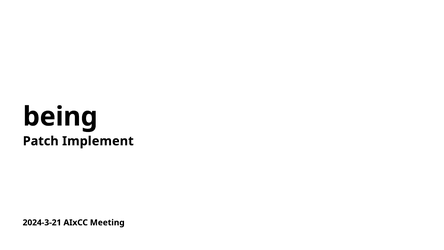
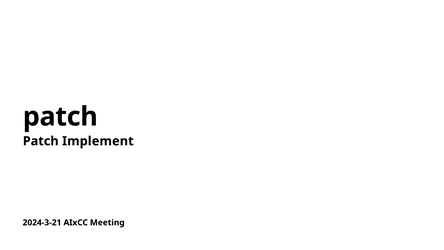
being at (60, 117): being -> patch
